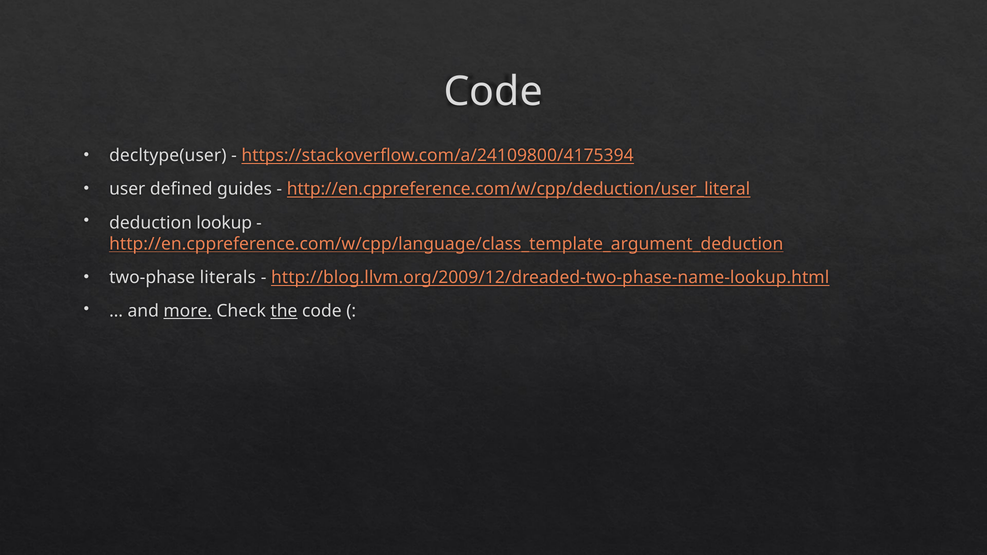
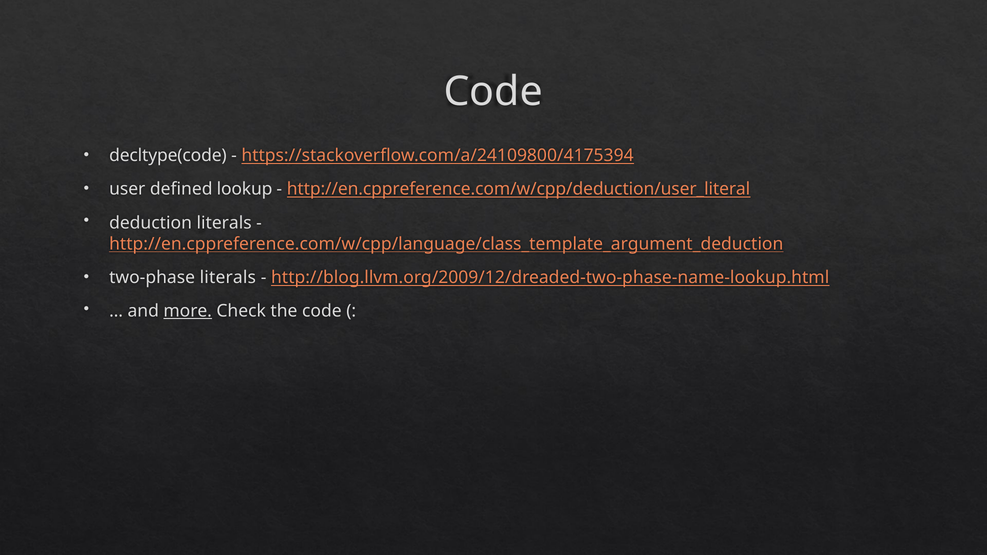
decltype(user: decltype(user -> decltype(code
guides: guides -> lookup
deduction lookup: lookup -> literals
the underline: present -> none
